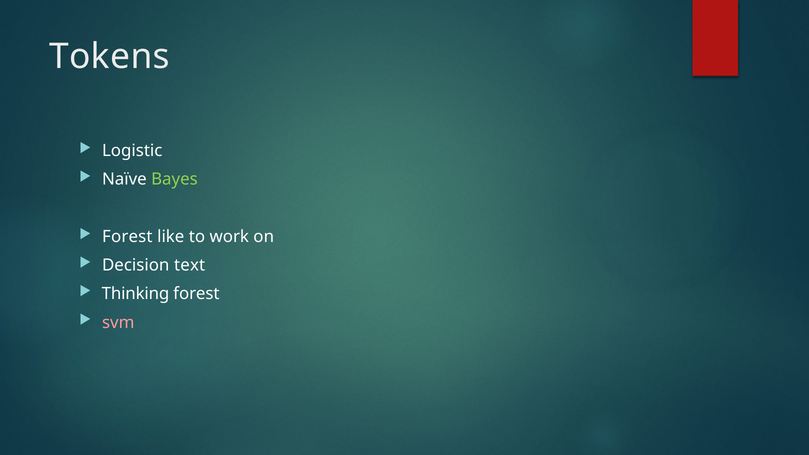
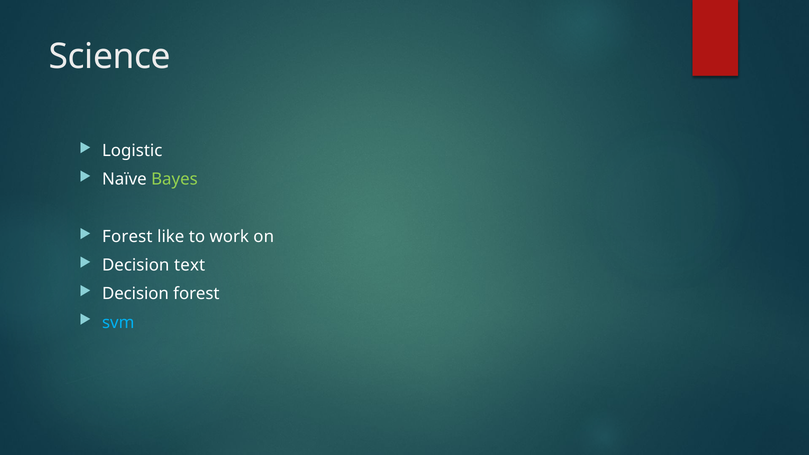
Tokens: Tokens -> Science
Thinking at (135, 294): Thinking -> Decision
svm colour: pink -> light blue
